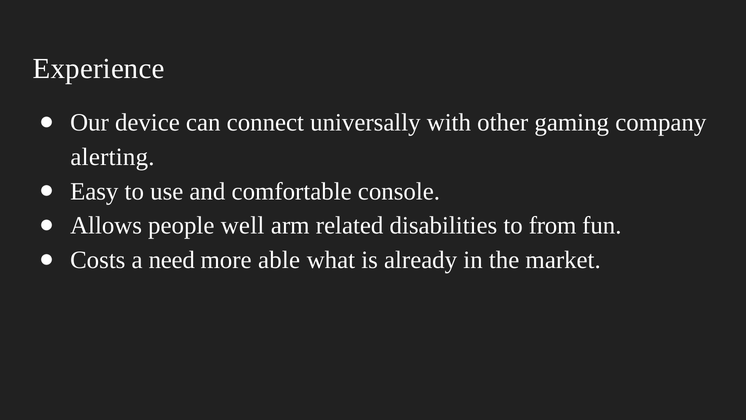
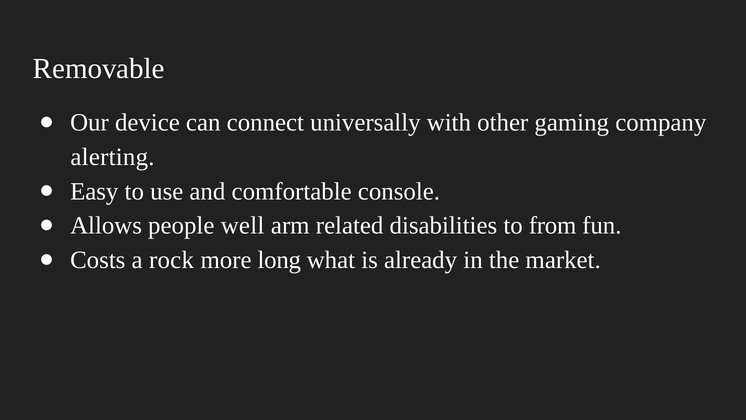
Experience: Experience -> Removable
need: need -> rock
able: able -> long
